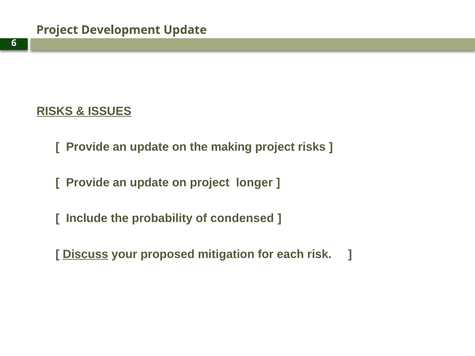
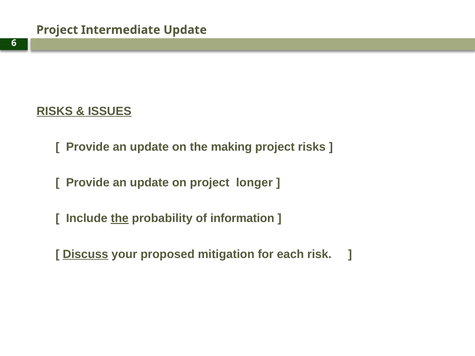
Development: Development -> Intermediate
the at (120, 219) underline: none -> present
condensed: condensed -> information
